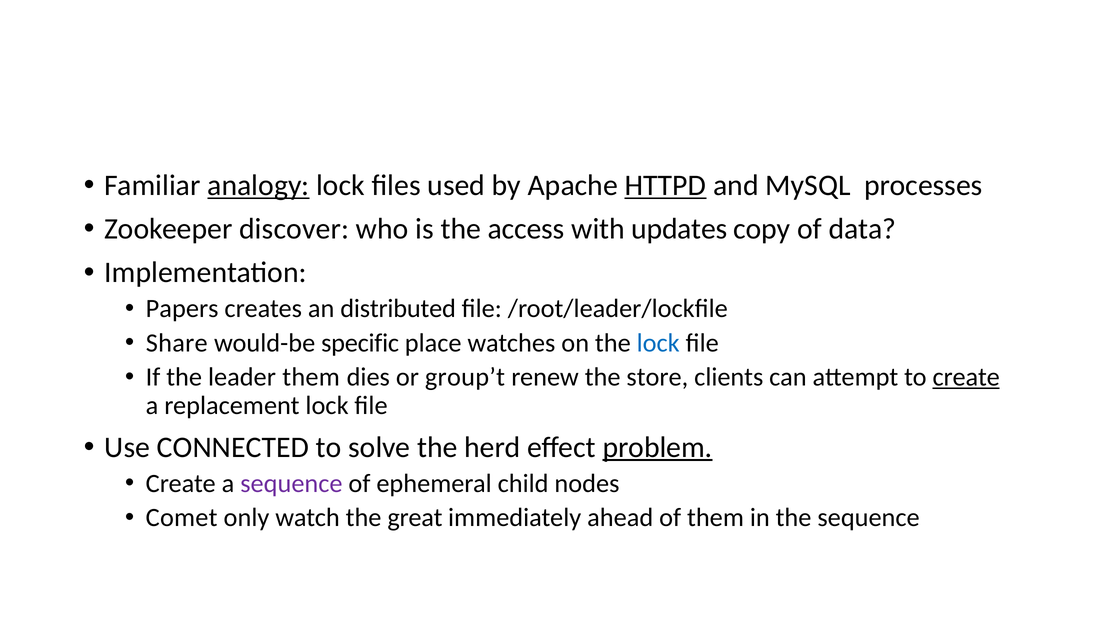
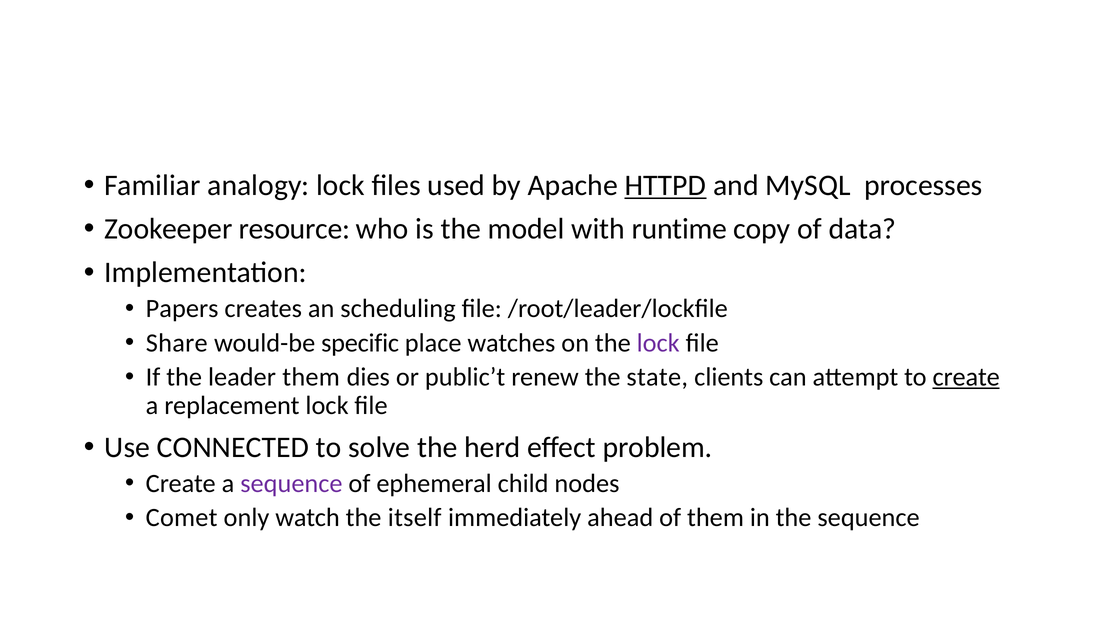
analogy underline: present -> none
discover: discover -> resource
access: access -> model
updates: updates -> runtime
distributed: distributed -> scheduling
lock at (658, 343) colour: blue -> purple
group’t: group’t -> public’t
store: store -> state
problem underline: present -> none
great: great -> itself
